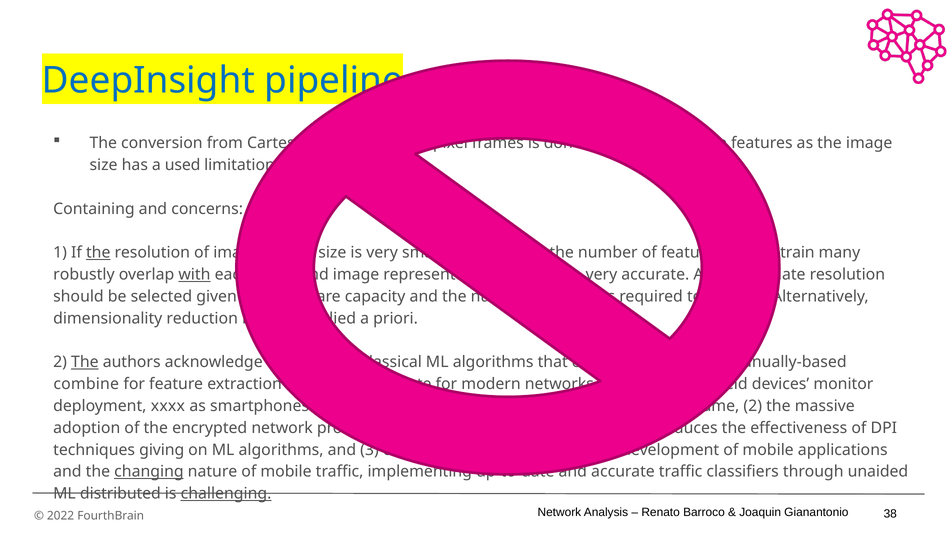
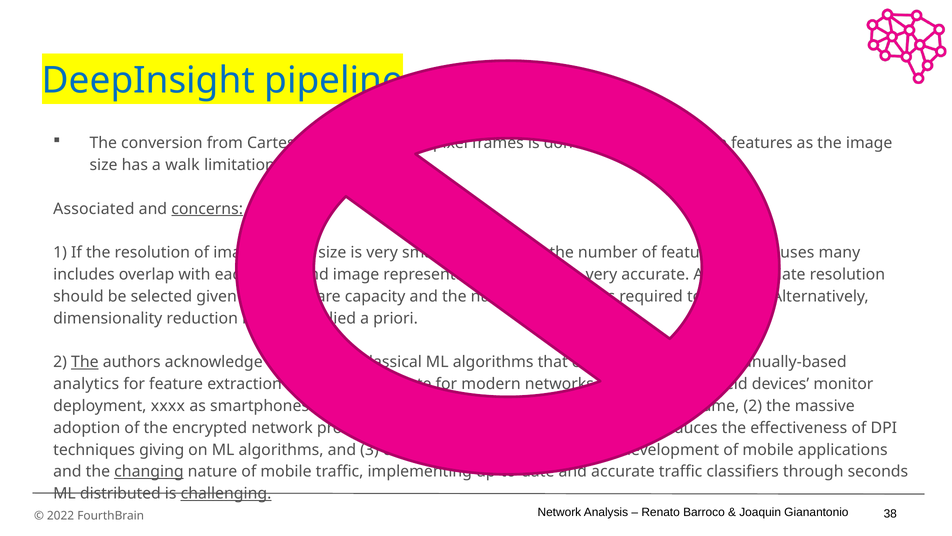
used: used -> walk
Containing: Containing -> Associated
concerns underline: none -> present
the at (98, 252) underline: present -> none
train: train -> uses
robustly: robustly -> includes
with underline: present -> none
combine: combine -> analytics
unaided: unaided -> seconds
